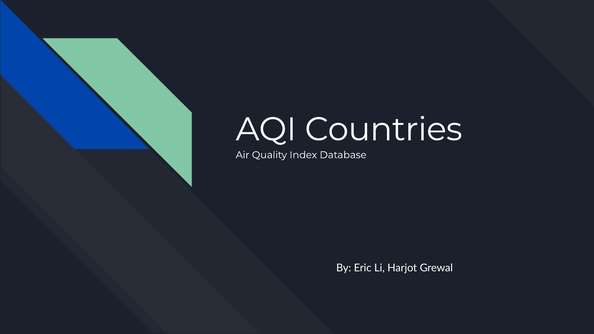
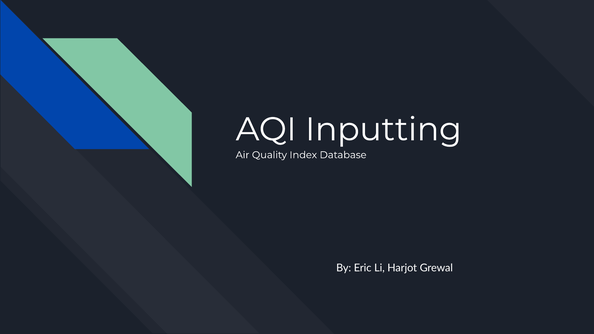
Countries: Countries -> Inputting
